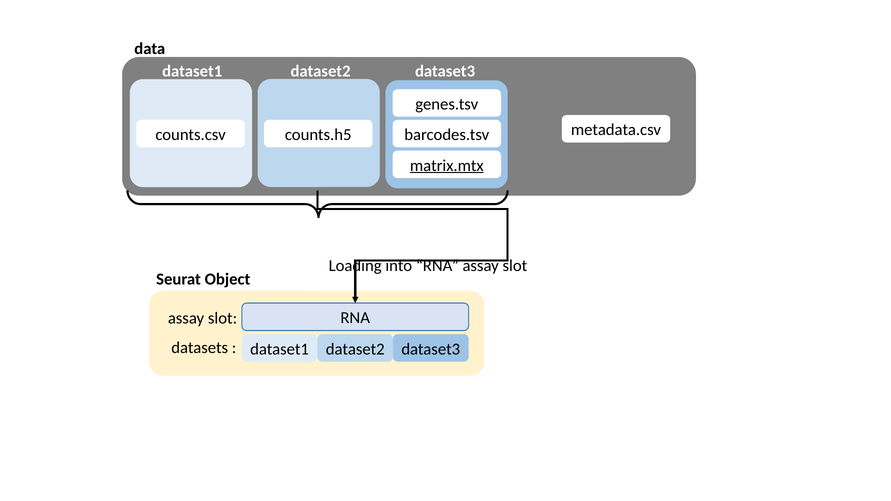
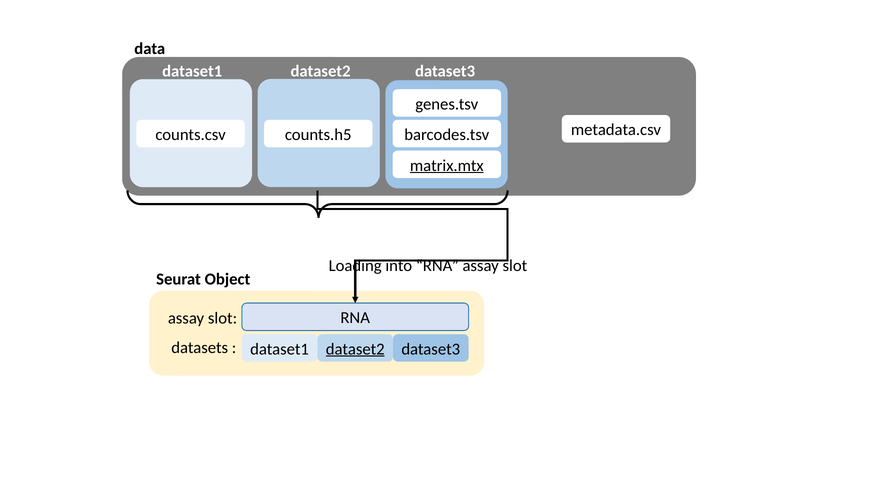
dataset2 at (355, 349) underline: none -> present
